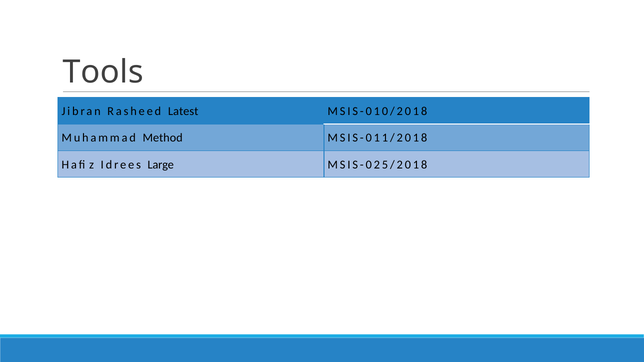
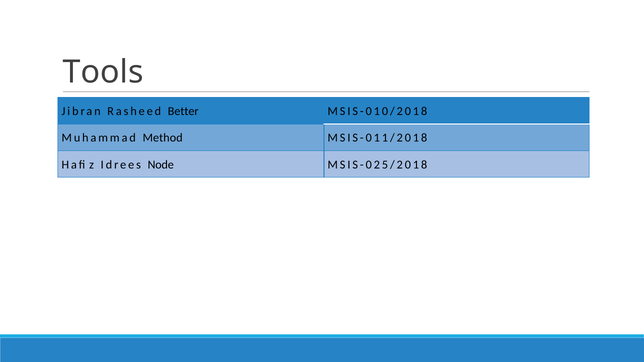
Latest: Latest -> Better
Large: Large -> Node
